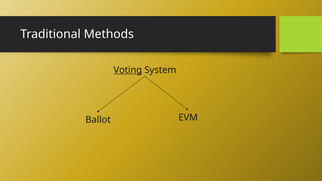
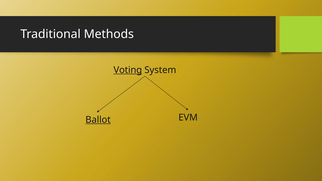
Ballot underline: none -> present
